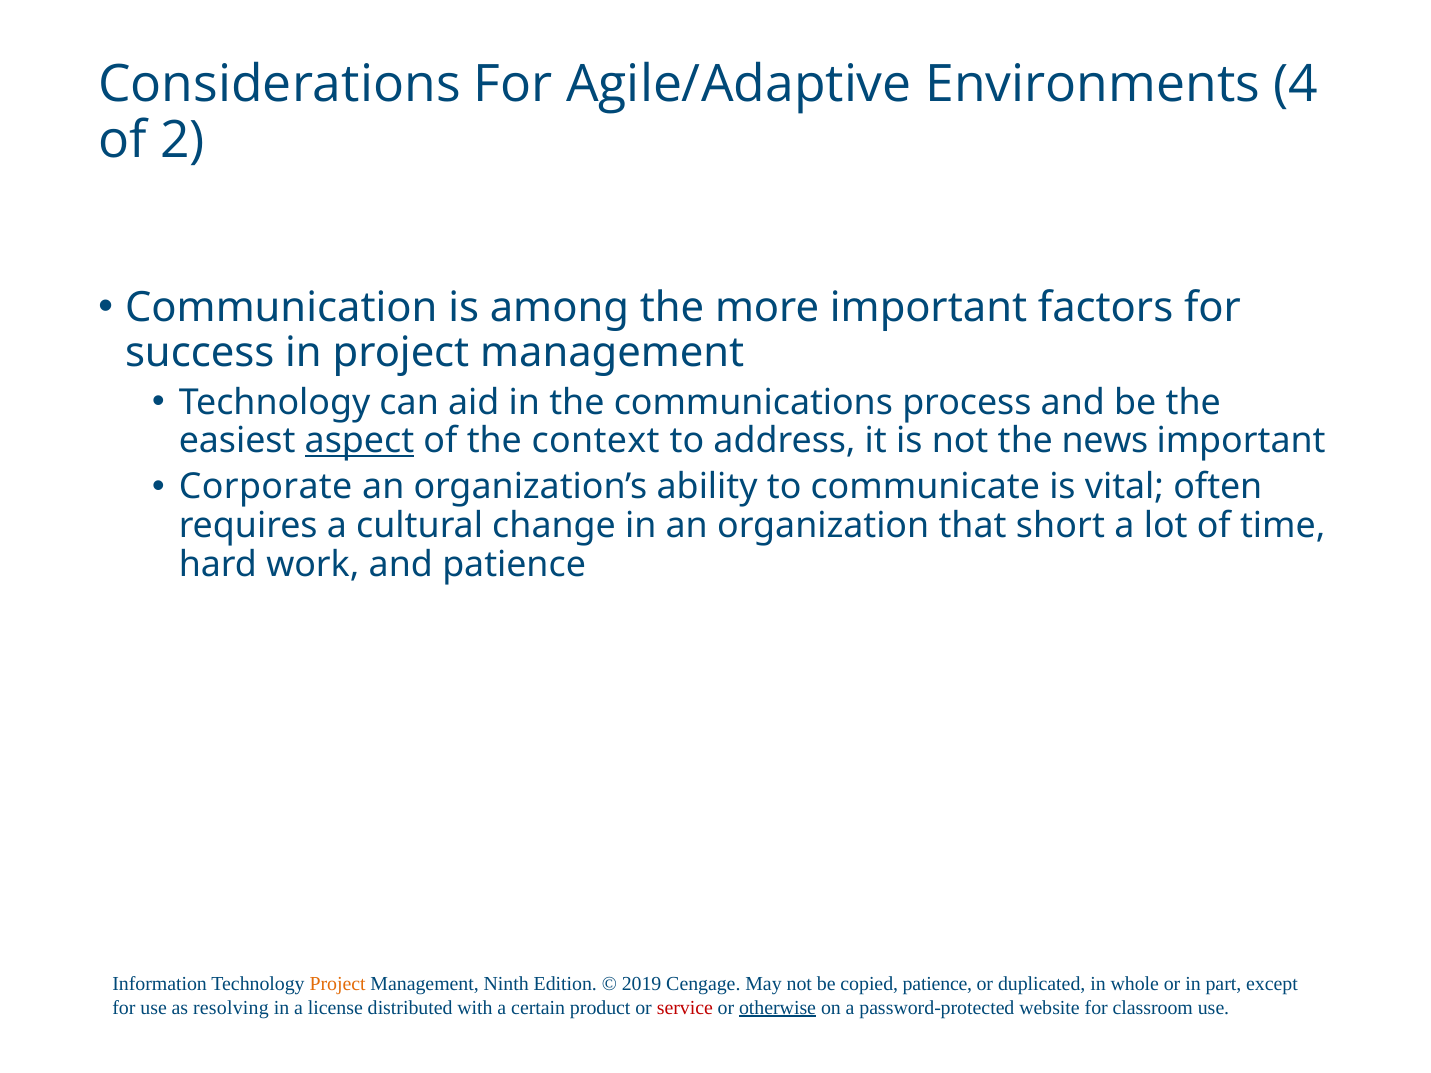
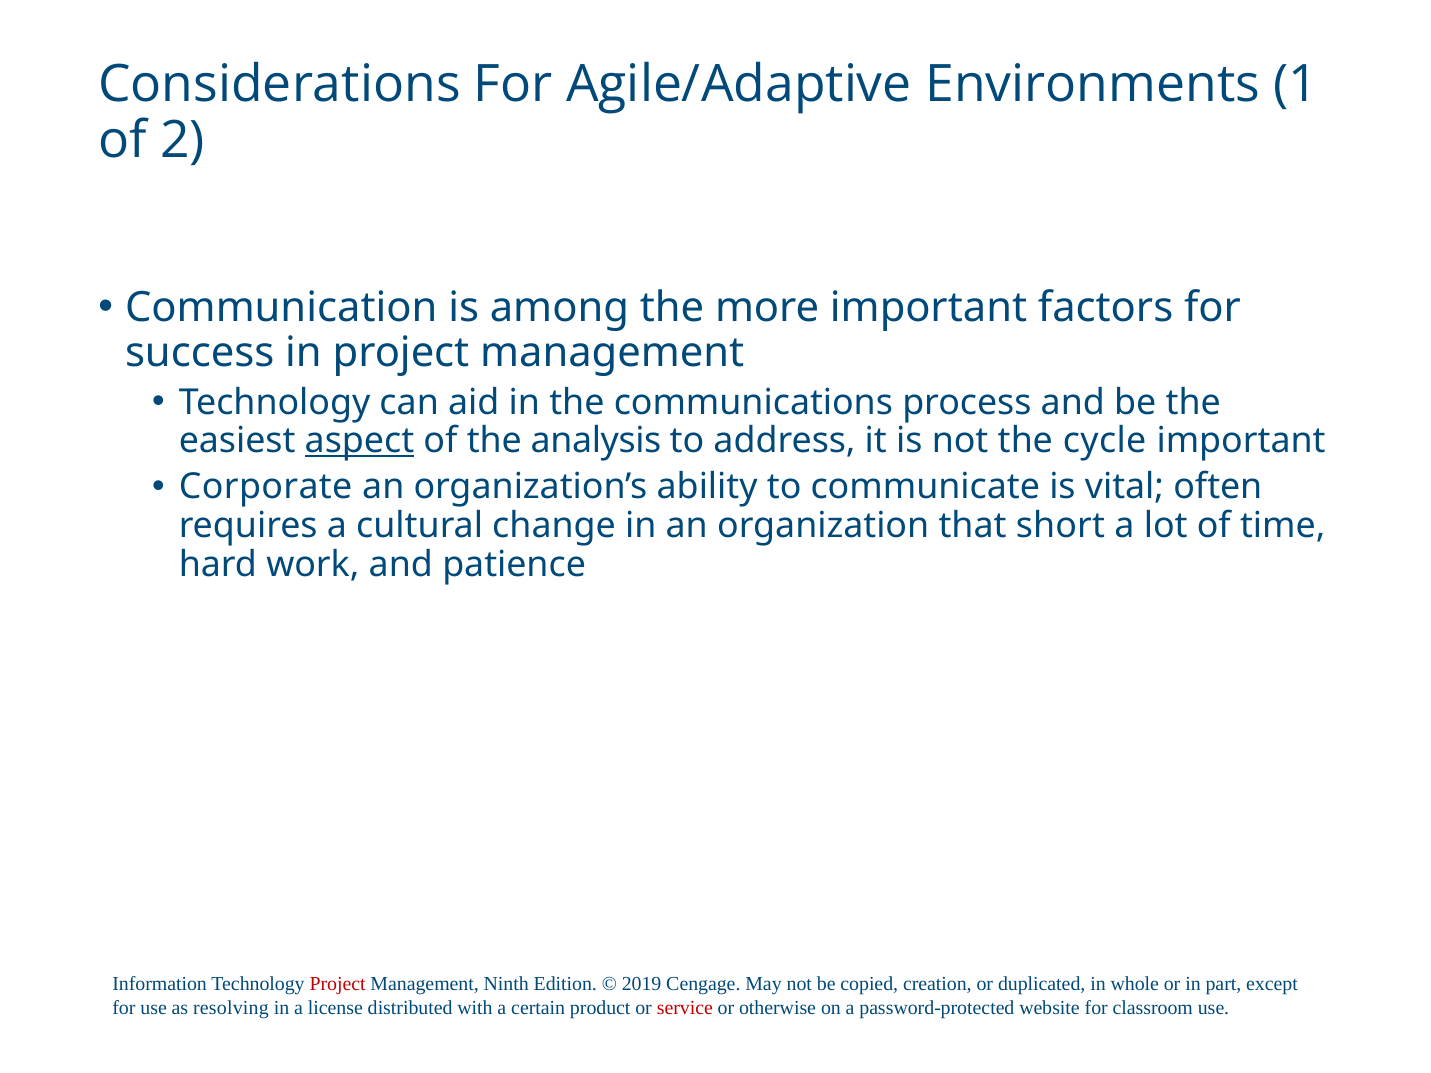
4: 4 -> 1
context: context -> analysis
news: news -> cycle
Project at (338, 984) colour: orange -> red
copied patience: patience -> creation
otherwise underline: present -> none
